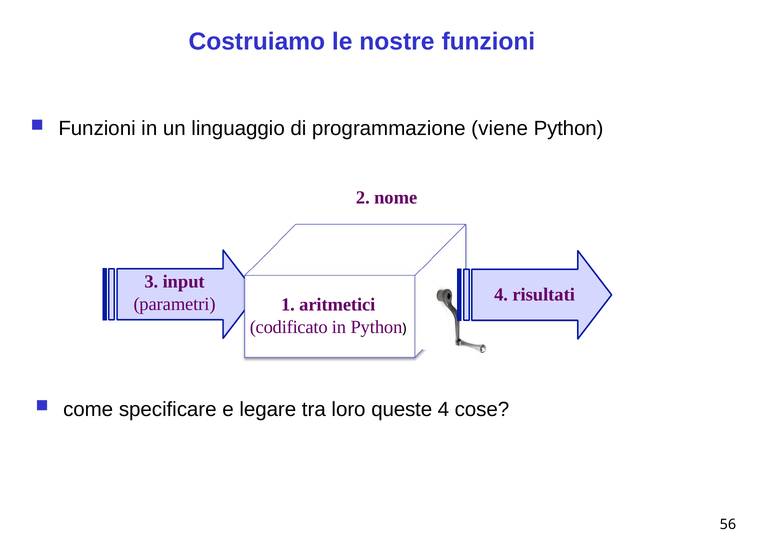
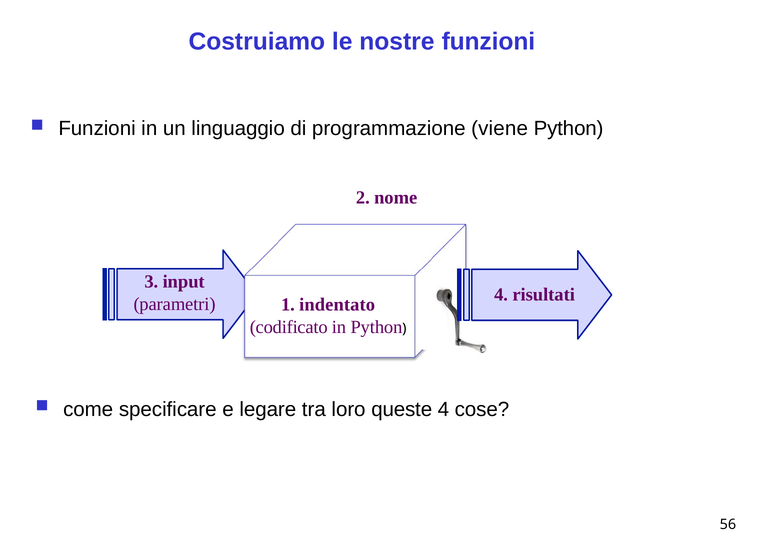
aritmetici: aritmetici -> indentato
